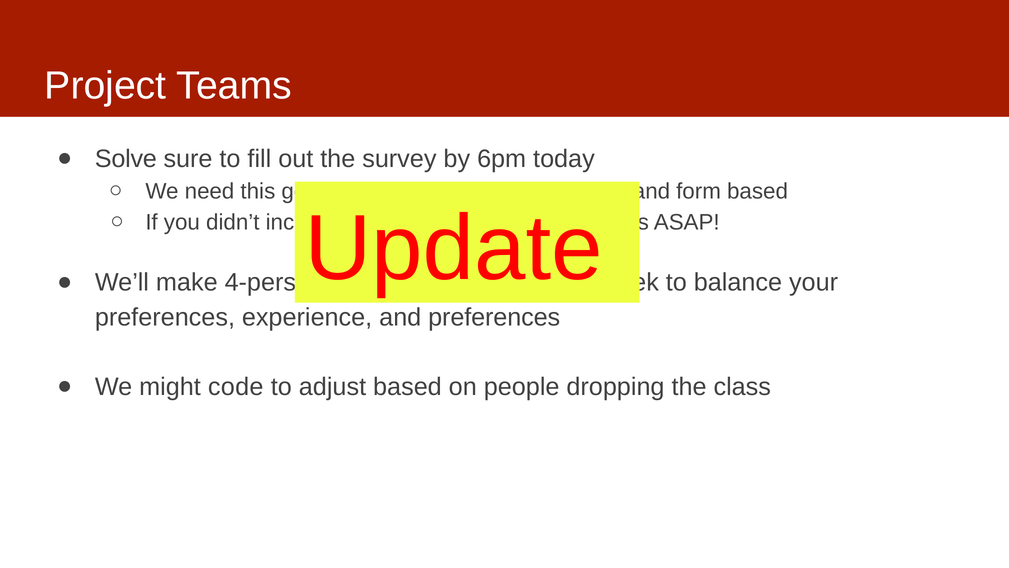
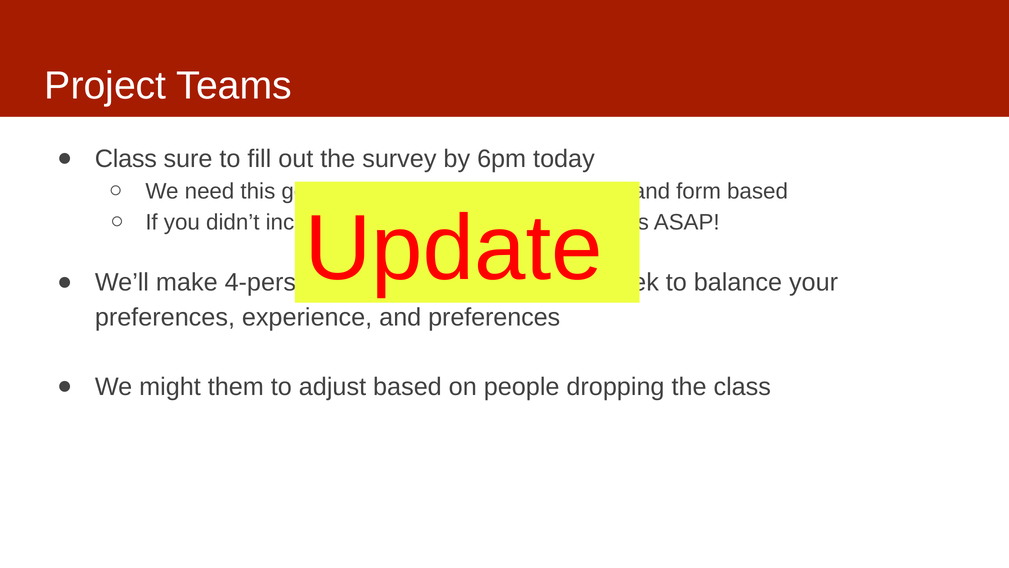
Solve at (126, 159): Solve -> Class
code: code -> them
